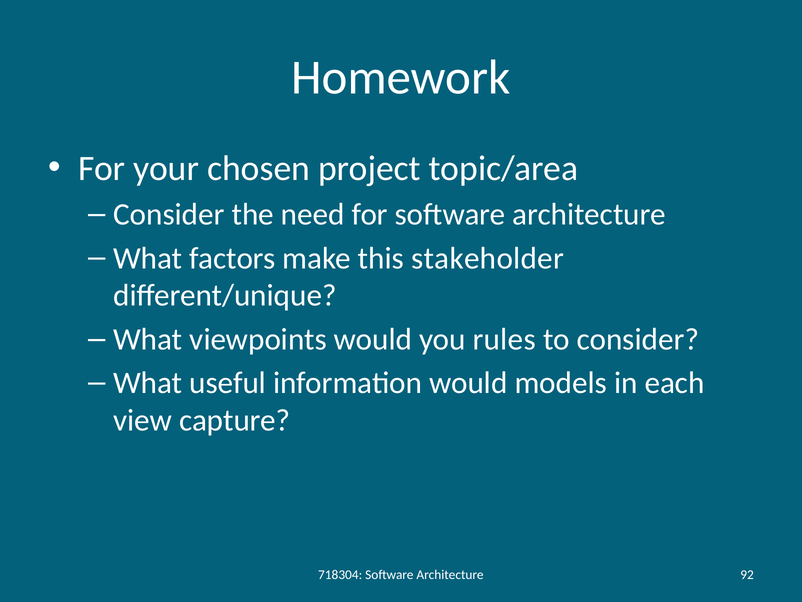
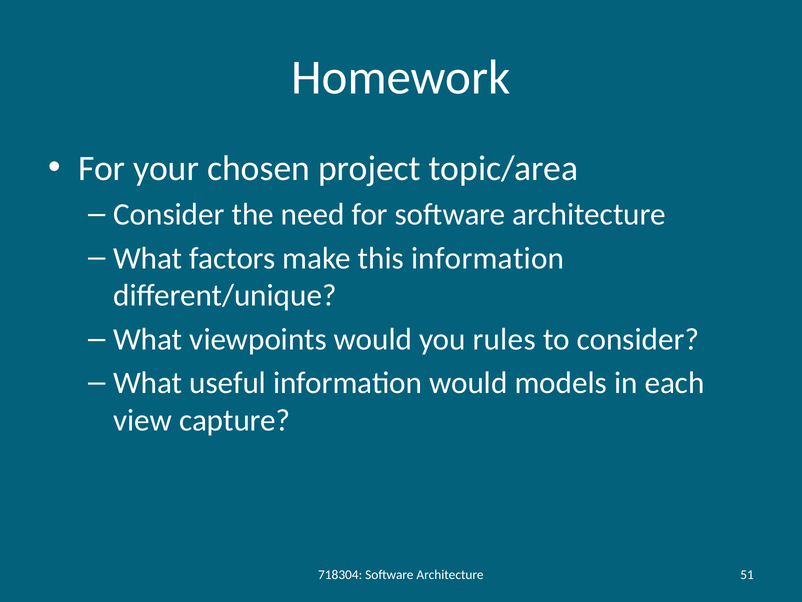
this stakeholder: stakeholder -> information
92: 92 -> 51
